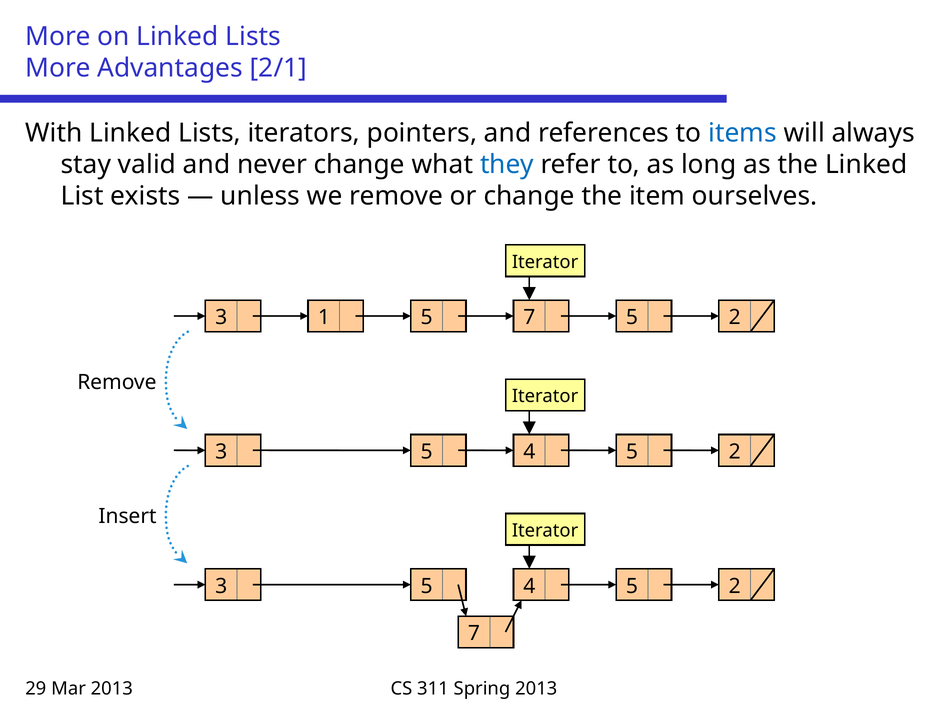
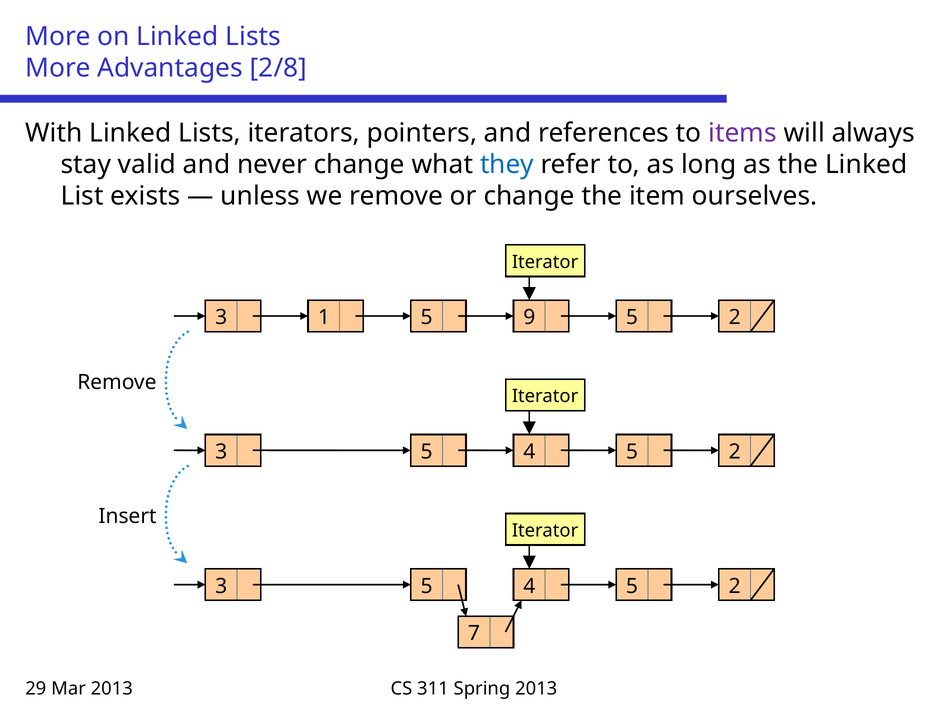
2/1: 2/1 -> 2/8
items colour: blue -> purple
3 7: 7 -> 9
